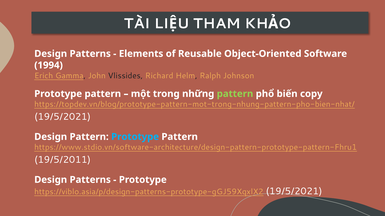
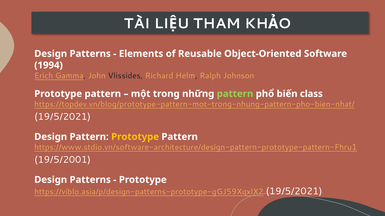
copy: copy -> class
Prototype at (135, 137) colour: light blue -> yellow
19/5/2011: 19/5/2011 -> 19/5/2001
